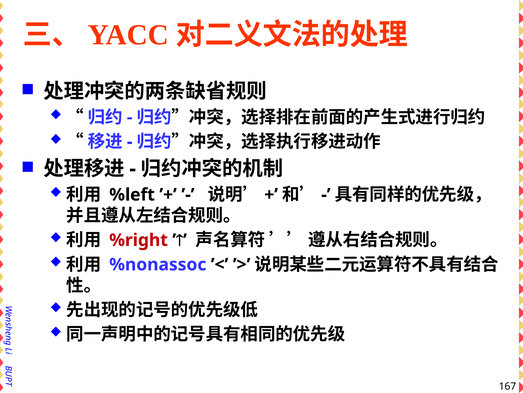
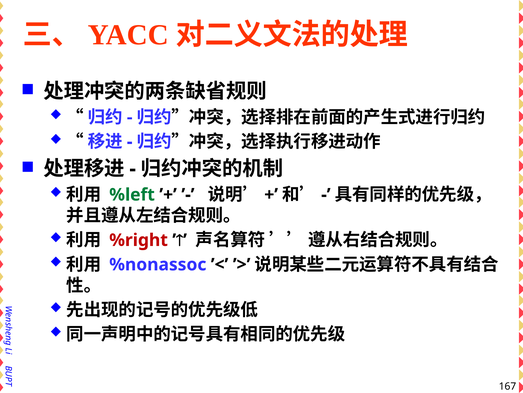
%left colour: black -> green
